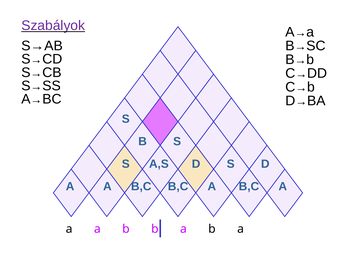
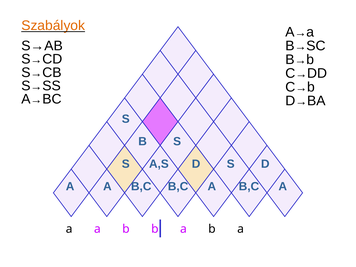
Szabályok colour: purple -> orange
